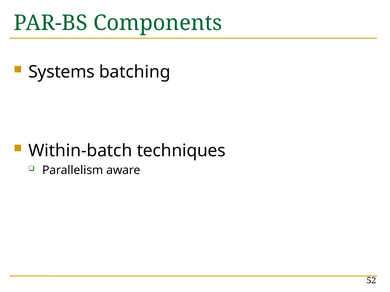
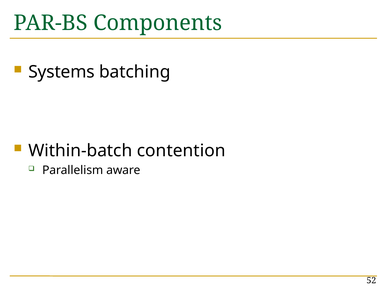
techniques: techniques -> contention
